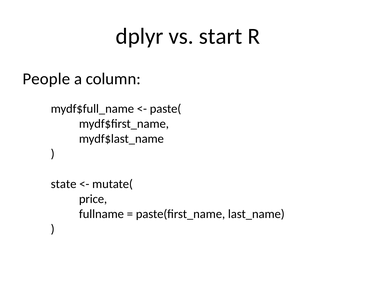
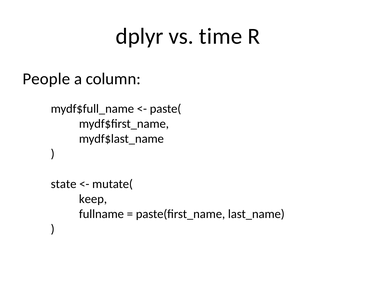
start: start -> time
price: price -> keep
